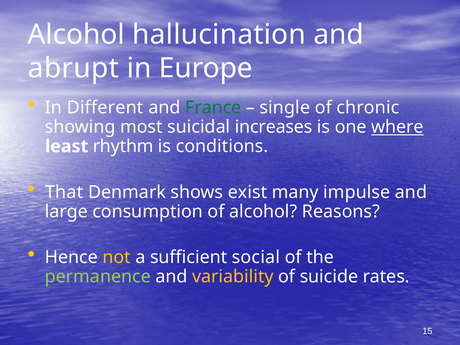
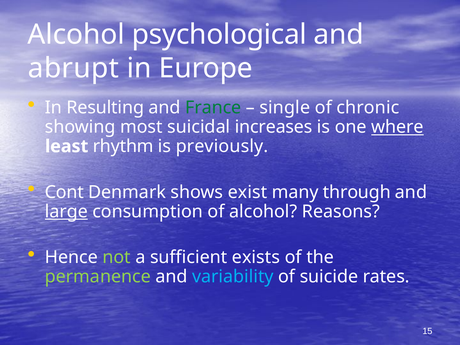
hallucination: hallucination -> psychological
Different: Different -> Resulting
conditions: conditions -> previously
That: That -> Cont
impulse: impulse -> through
large underline: none -> present
not colour: yellow -> light green
social: social -> exists
variability colour: yellow -> light blue
